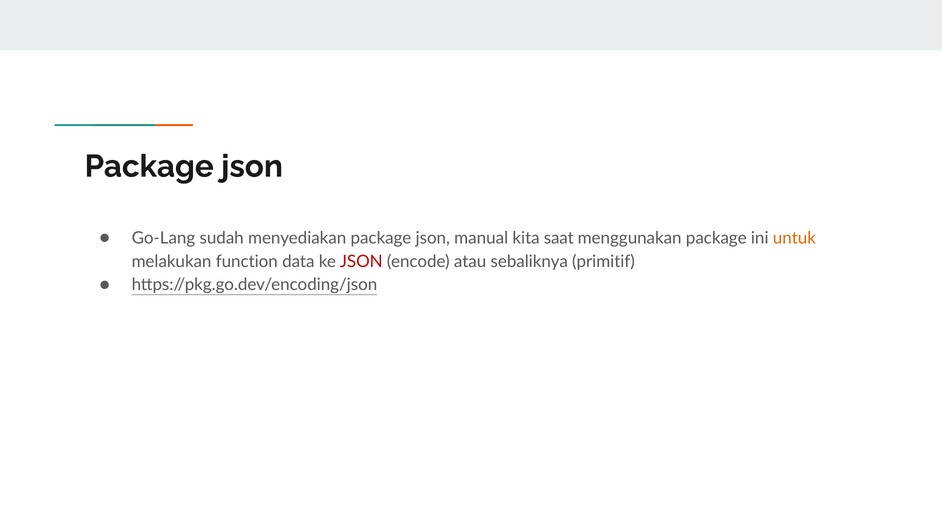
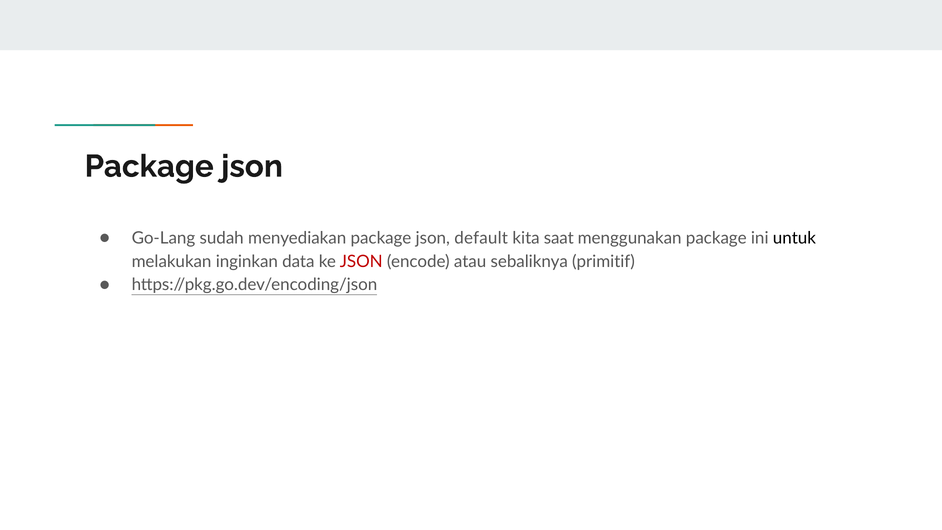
manual: manual -> default
untuk colour: orange -> black
function: function -> inginkan
